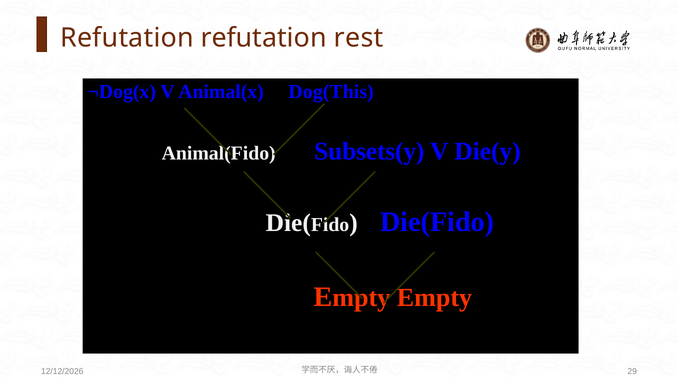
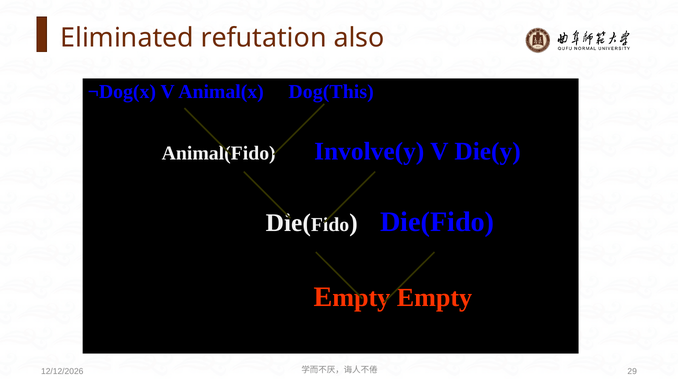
Refutation at (127, 38): Refutation -> Eliminated
rest: rest -> also
Subsets(y: Subsets(y -> Involve(y
